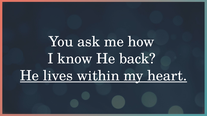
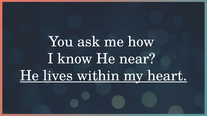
back: back -> near
